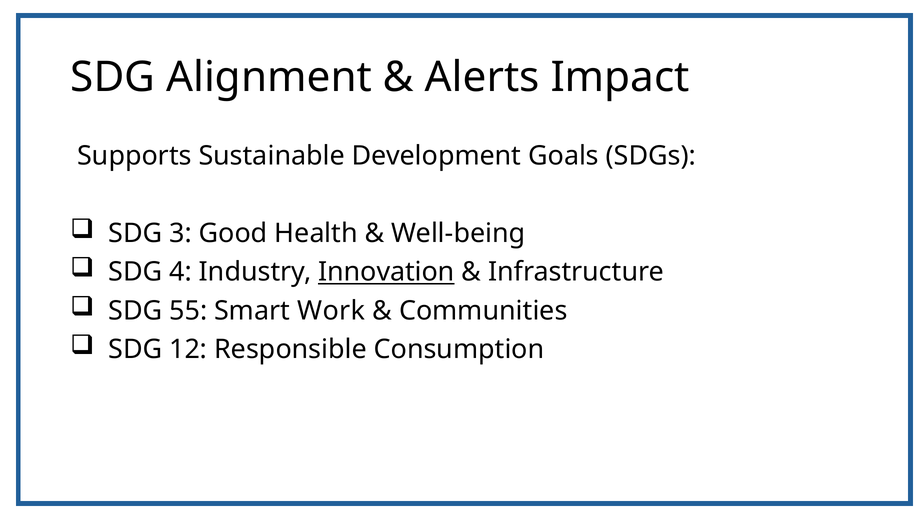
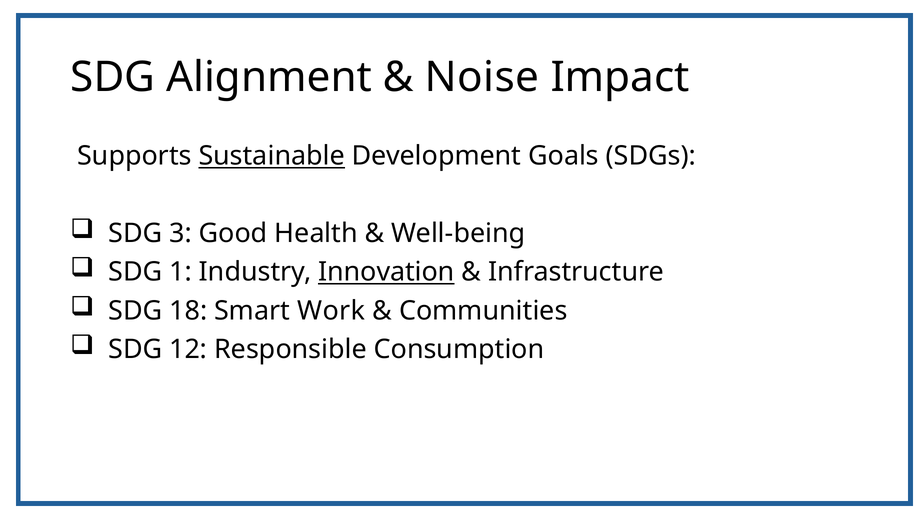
Alerts: Alerts -> Noise
Sustainable underline: none -> present
4: 4 -> 1
55: 55 -> 18
